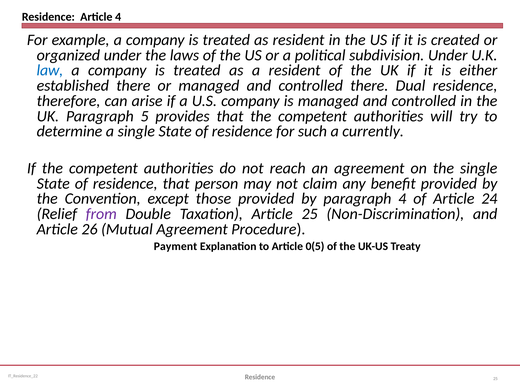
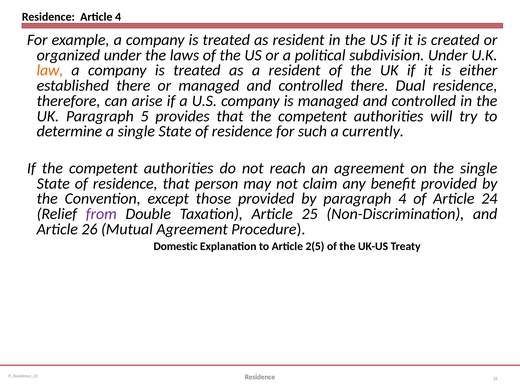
law colour: blue -> orange
Payment: Payment -> Domestic
0(5: 0(5 -> 2(5
